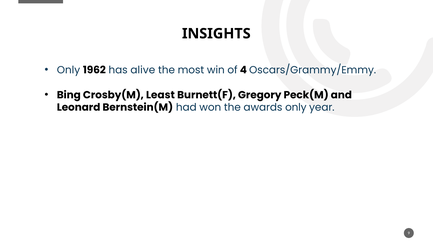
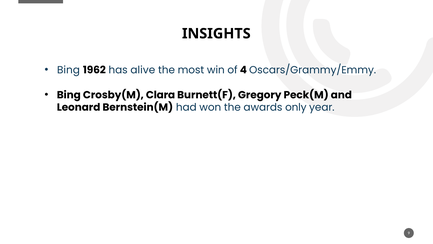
Only at (68, 70): Only -> Bing
Least: Least -> Clara
